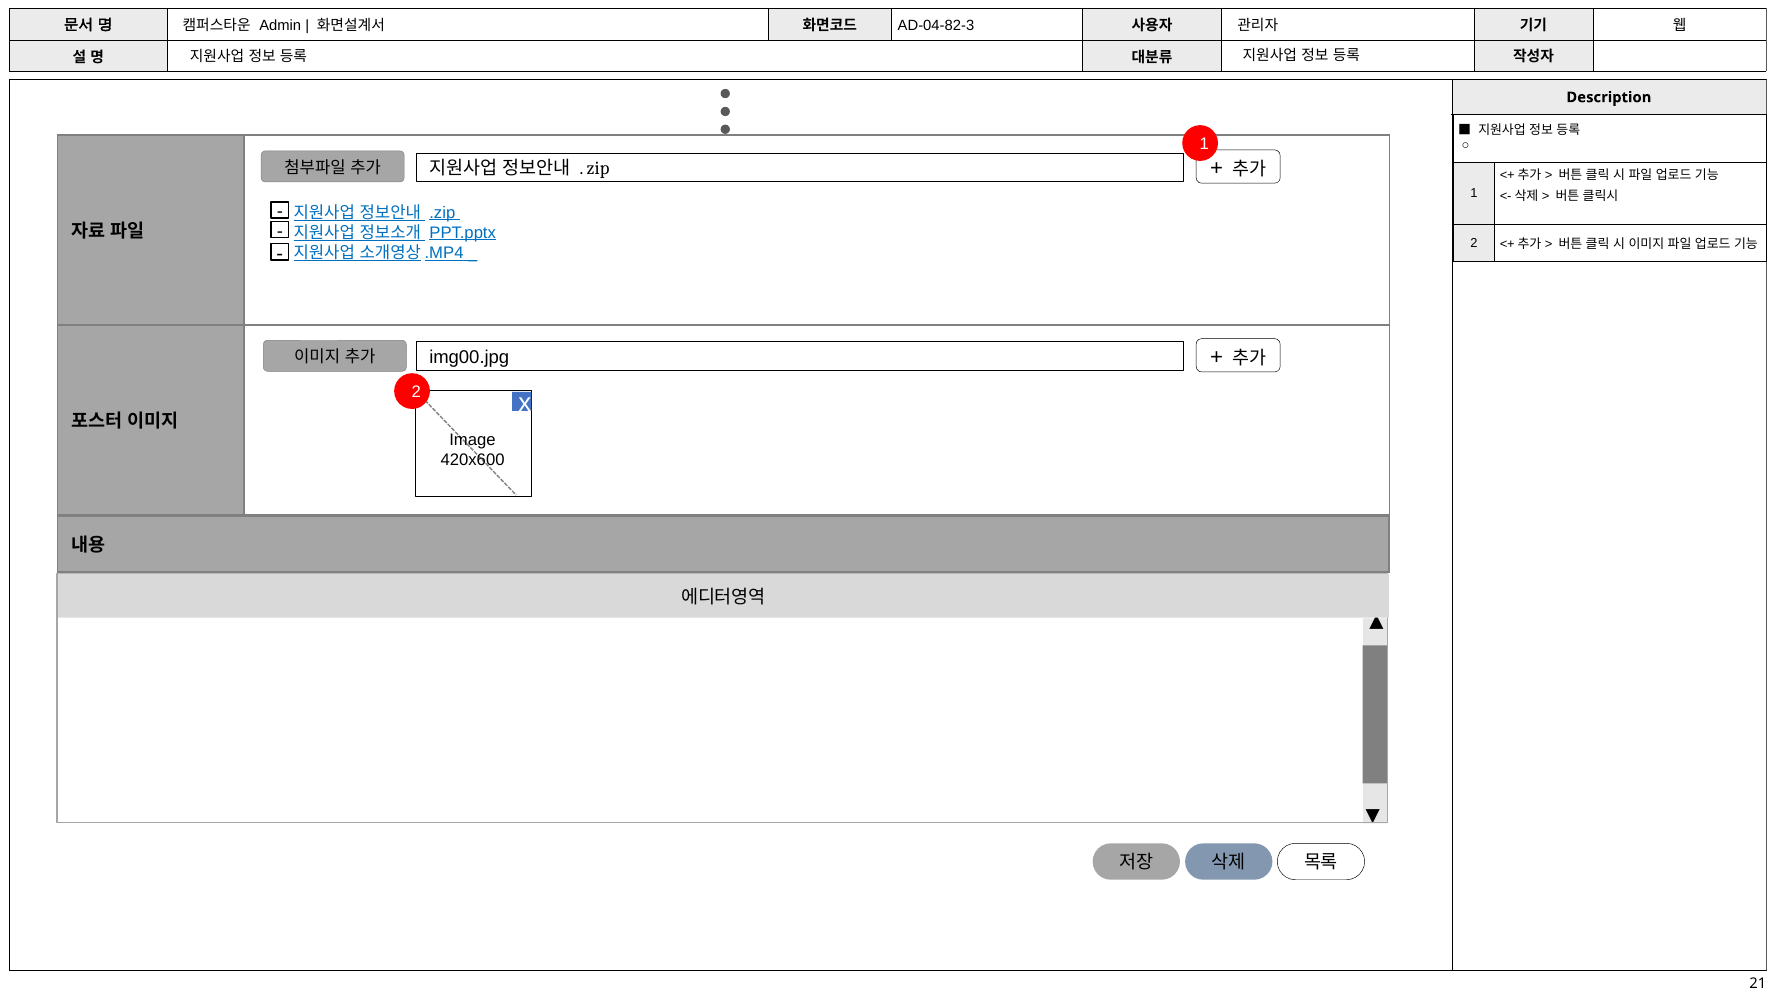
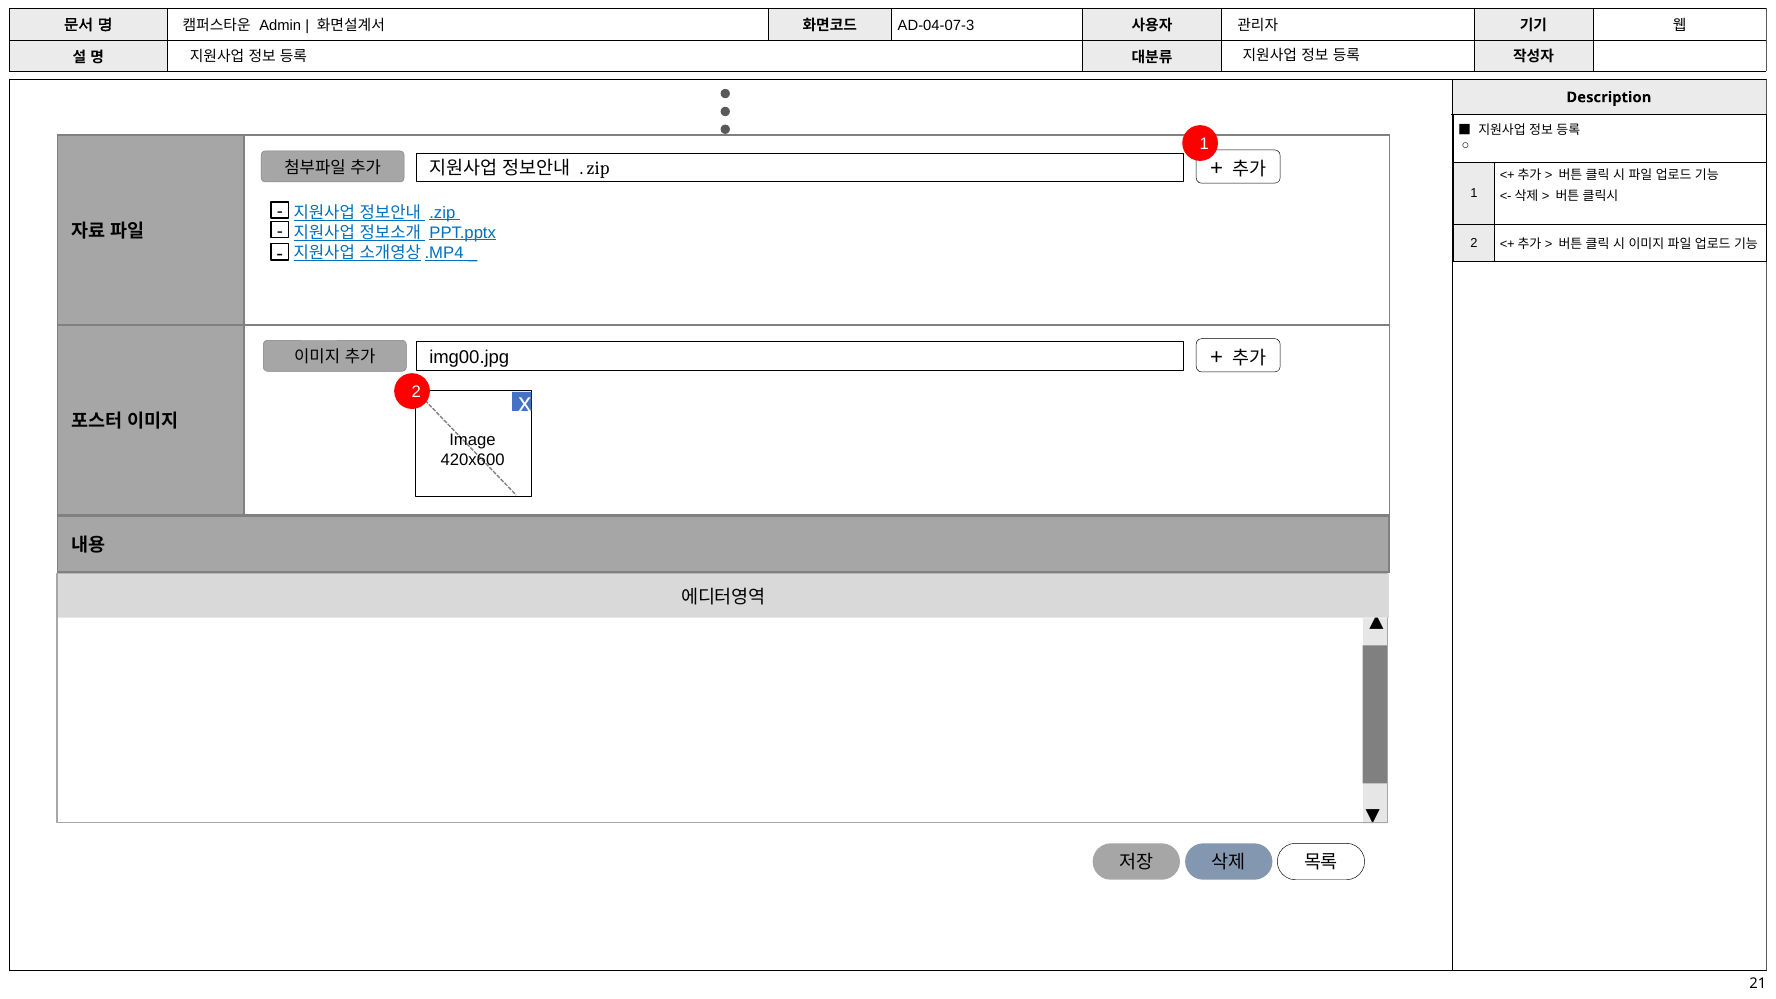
AD-04-82-3: AD-04-82-3 -> AD-04-07-3
